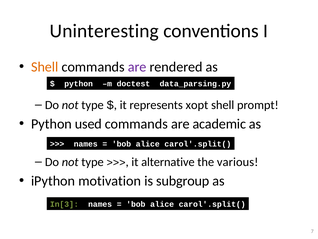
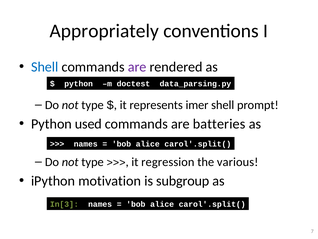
Uninteresting: Uninteresting -> Appropriately
Shell at (45, 67) colour: orange -> blue
xopt: xopt -> imer
academic: academic -> batteries
alternative: alternative -> regression
